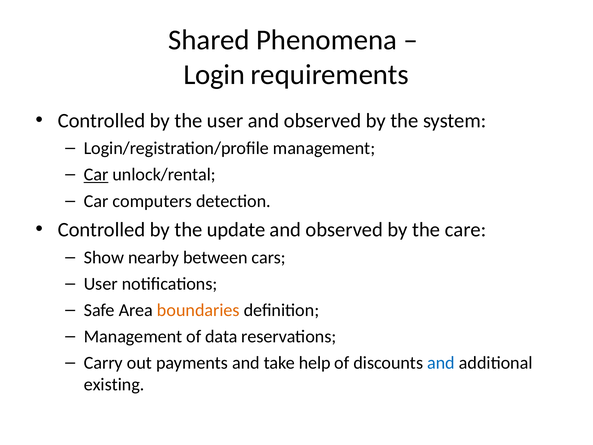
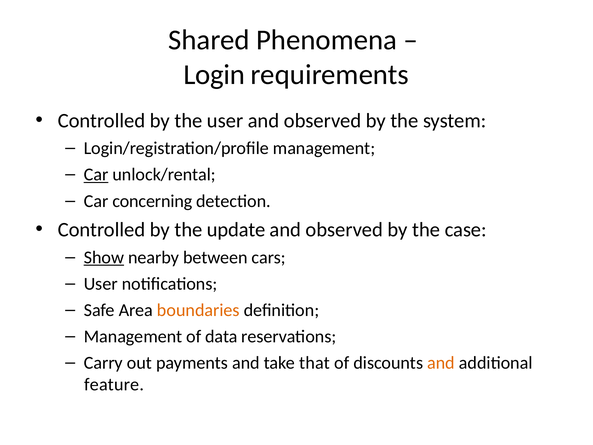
computers: computers -> concerning
care: care -> case
Show underline: none -> present
help: help -> that
and at (441, 363) colour: blue -> orange
existing: existing -> feature
